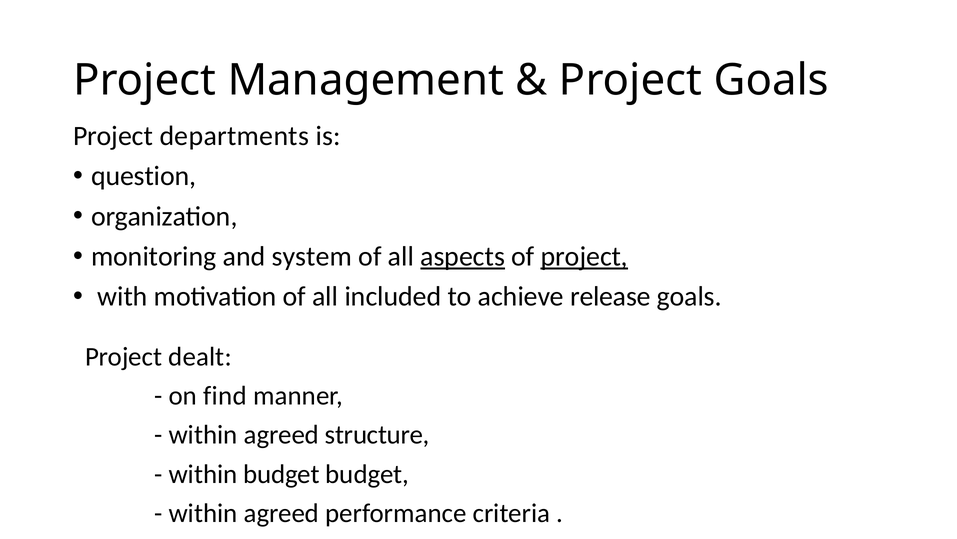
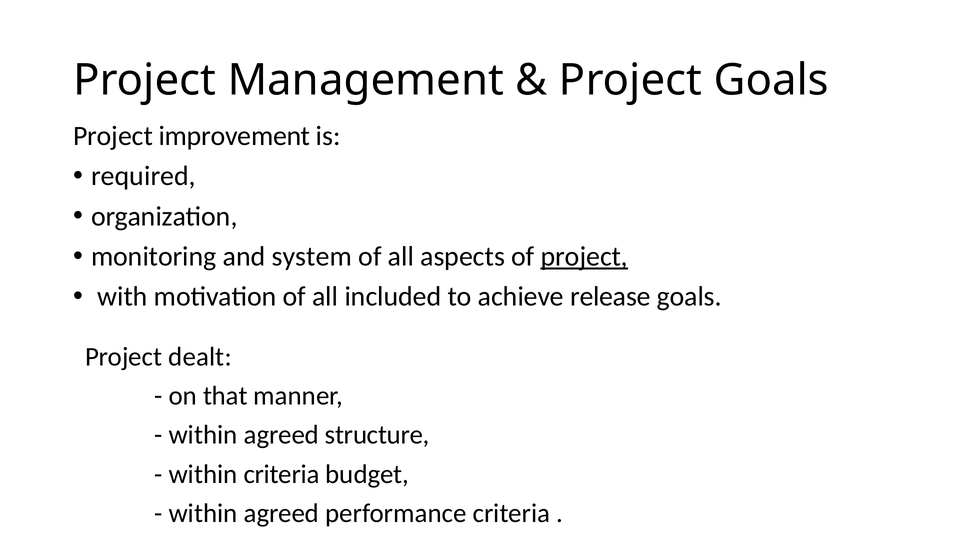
departments: departments -> improvement
question: question -> required
aspects underline: present -> none
find: find -> that
within budget: budget -> criteria
